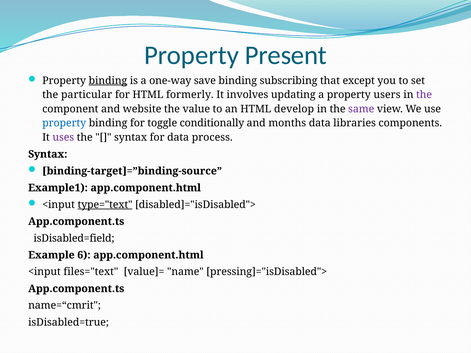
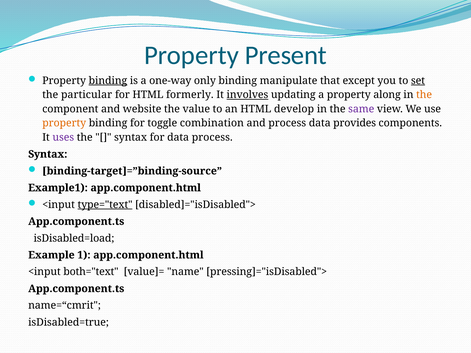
save: save -> only
subscribing: subscribing -> manipulate
set underline: none -> present
involves underline: none -> present
users: users -> along
the at (424, 95) colour: purple -> orange
property at (64, 123) colour: blue -> orange
conditionally: conditionally -> combination
and months: months -> process
libraries: libraries -> provides
isDisabled=field: isDisabled=field -> isDisabled=load
6: 6 -> 1
files="text: files="text -> both="text
